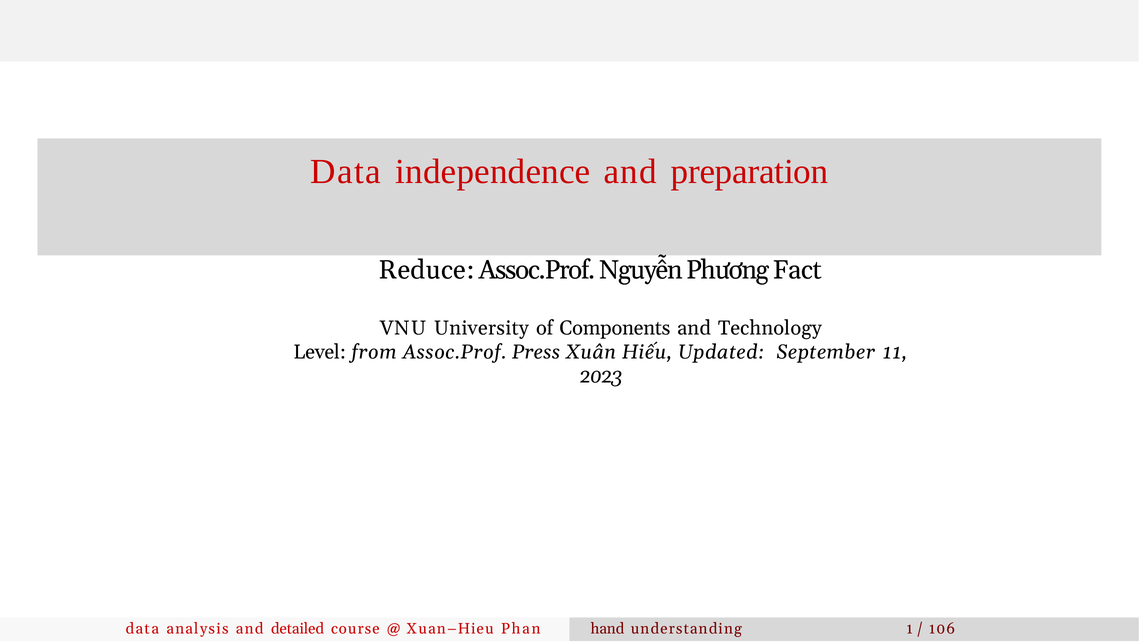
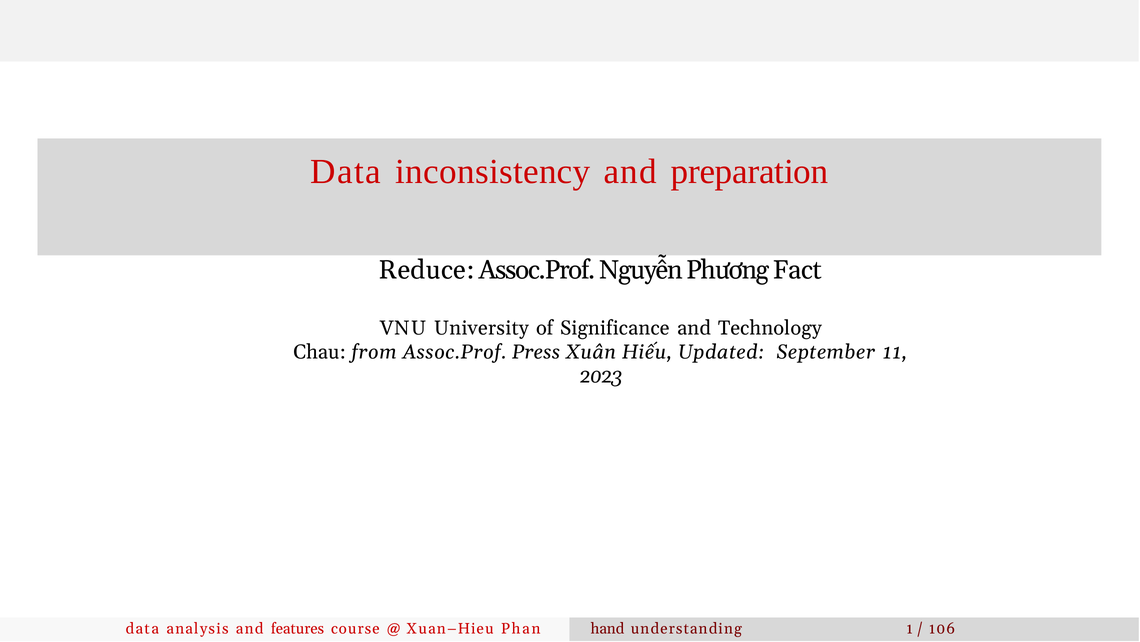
independence: independence -> inconsistency
Components: Components -> Significance
Level: Level -> Chau
detailed: detailed -> features
